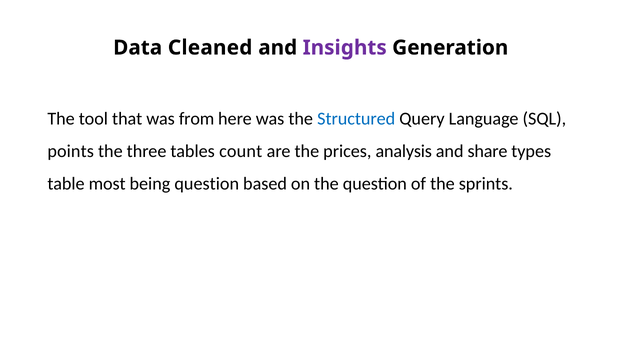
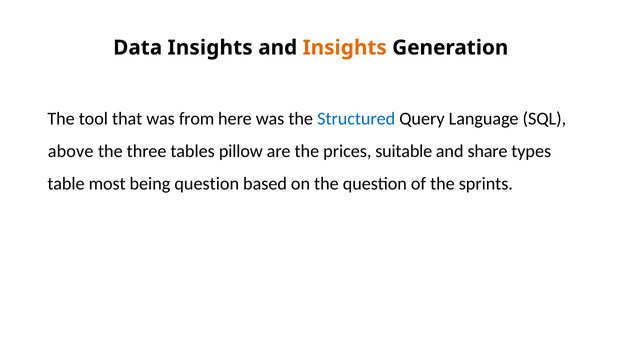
Data Cleaned: Cleaned -> Insights
Insights at (345, 48) colour: purple -> orange
points: points -> above
count: count -> pillow
analysis: analysis -> suitable
